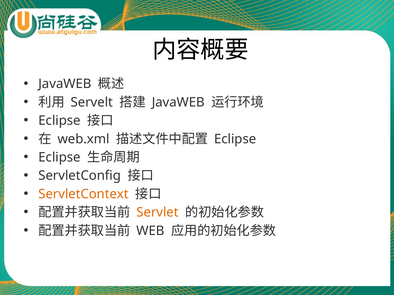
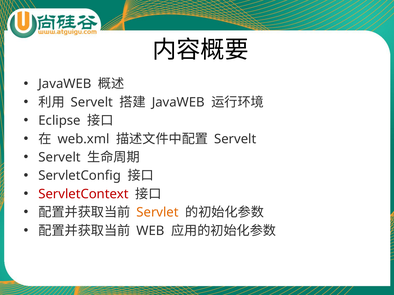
Eclipse at (235, 139): Eclipse -> Servelt
Eclipse at (60, 158): Eclipse -> Servelt
ServletContext colour: orange -> red
